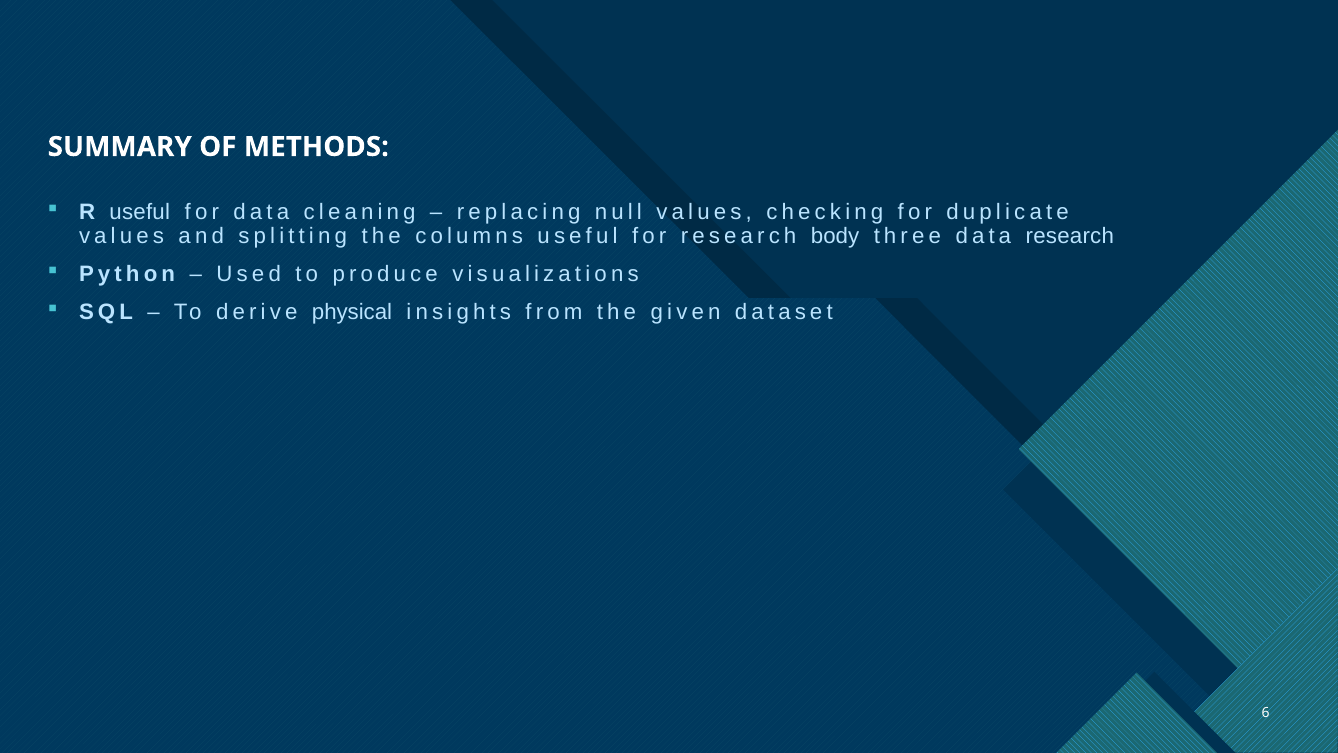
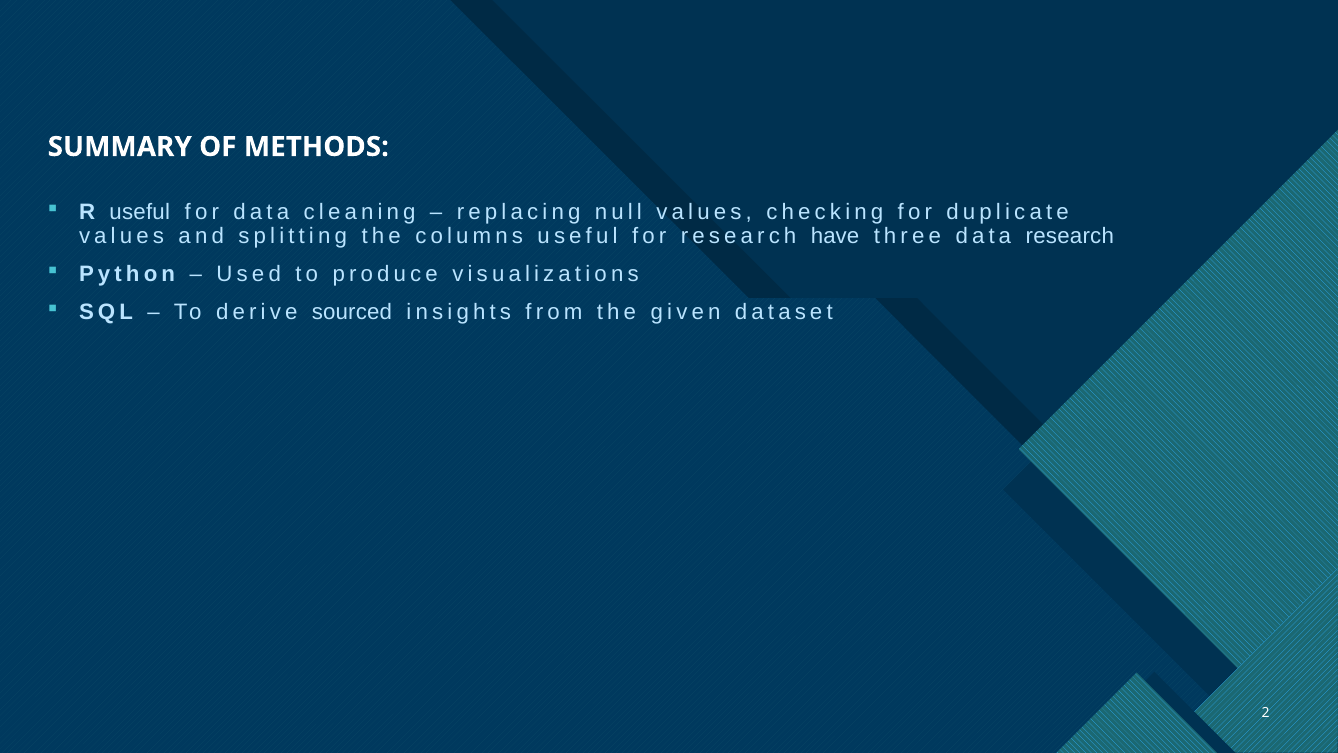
body: body -> have
physical: physical -> sourced
6: 6 -> 2
